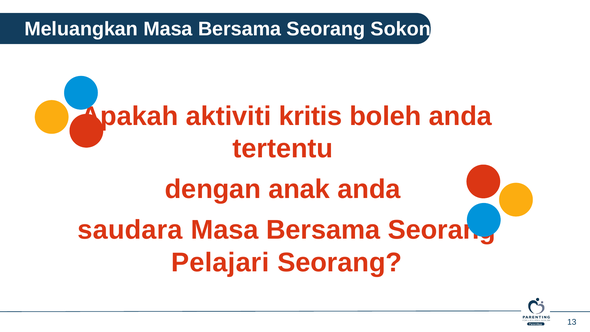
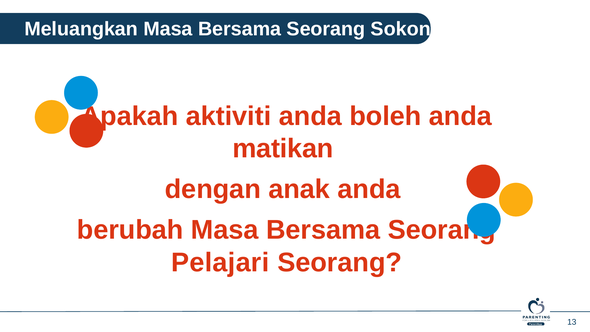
aktiviti kritis: kritis -> anda
tertentu: tertentu -> matikan
saudara: saudara -> berubah
